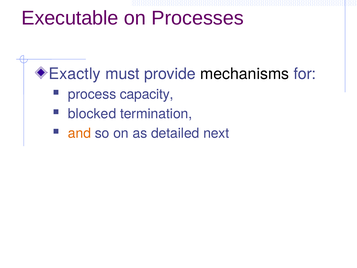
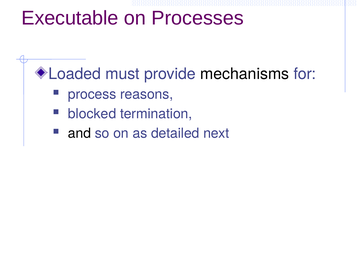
Exactly: Exactly -> Loaded
capacity: capacity -> reasons
and colour: orange -> black
